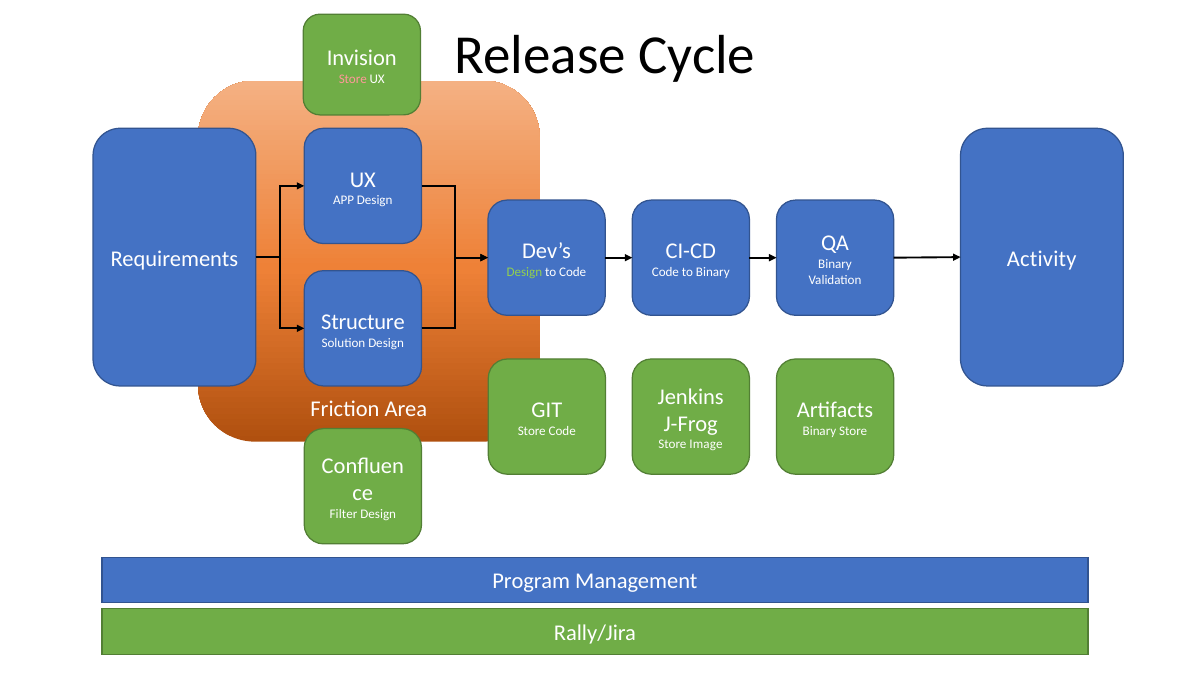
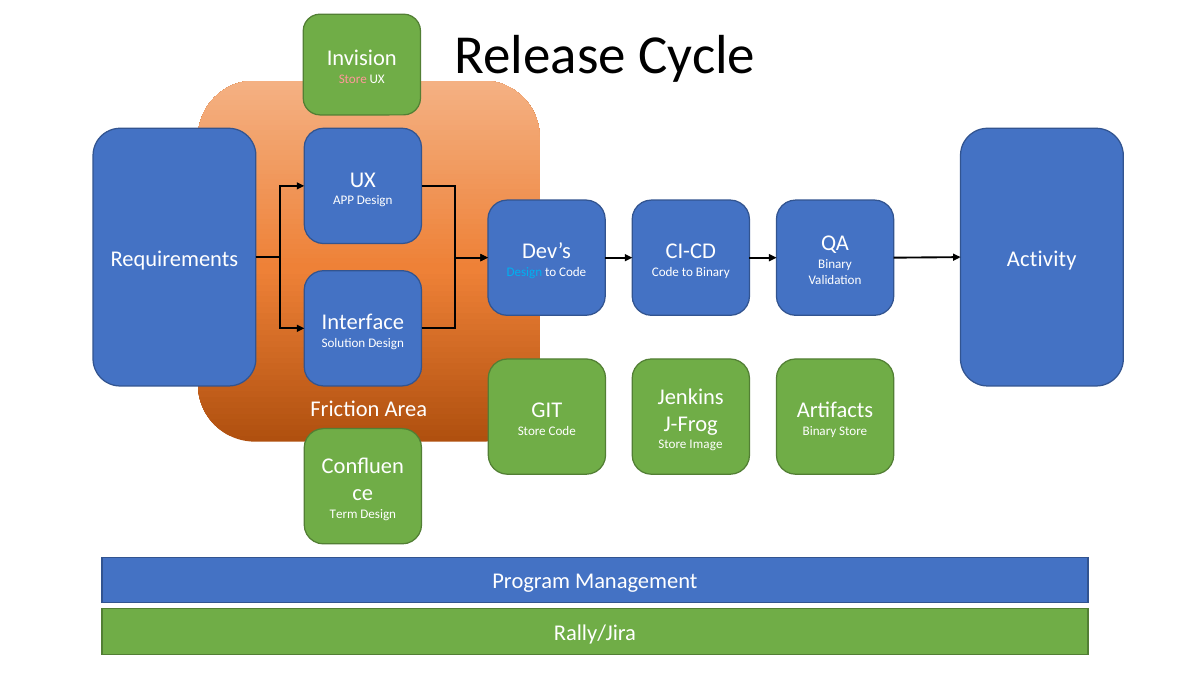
Design at (524, 272) colour: light green -> light blue
Structure: Structure -> Interface
Filter: Filter -> Term
